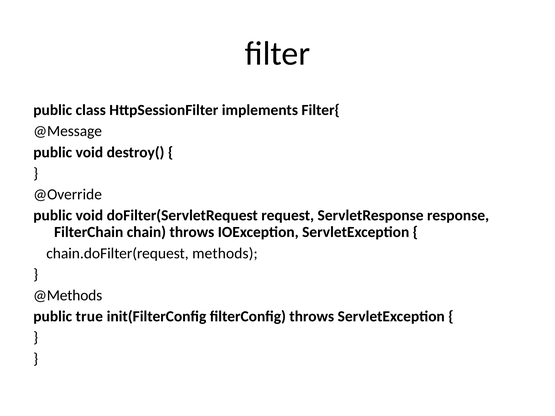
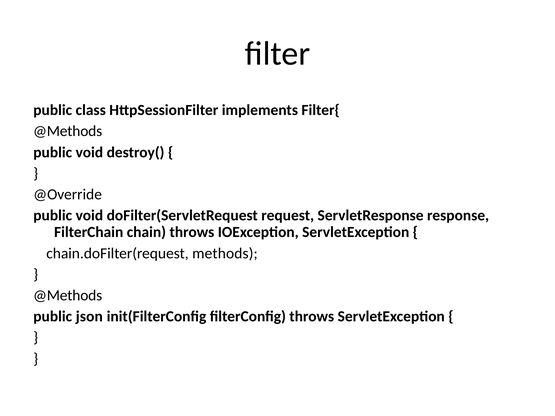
@Message at (68, 131): @Message -> @Methods
true: true -> json
